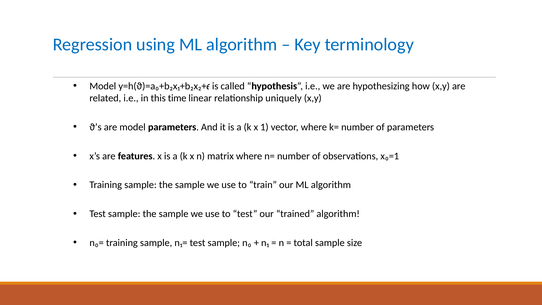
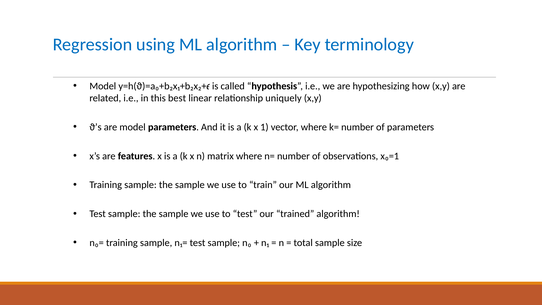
time: time -> best
